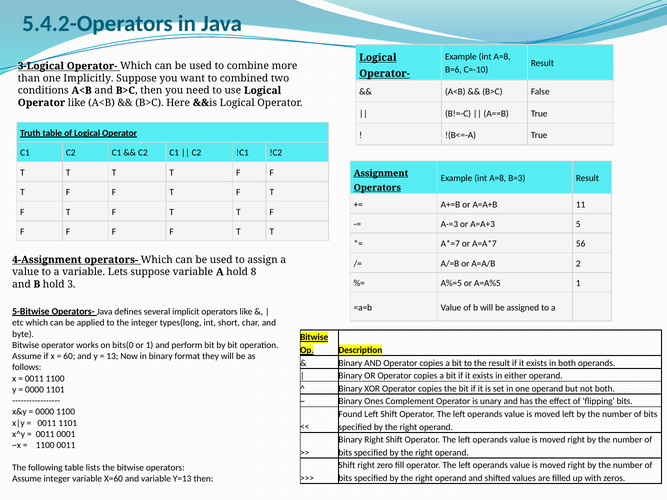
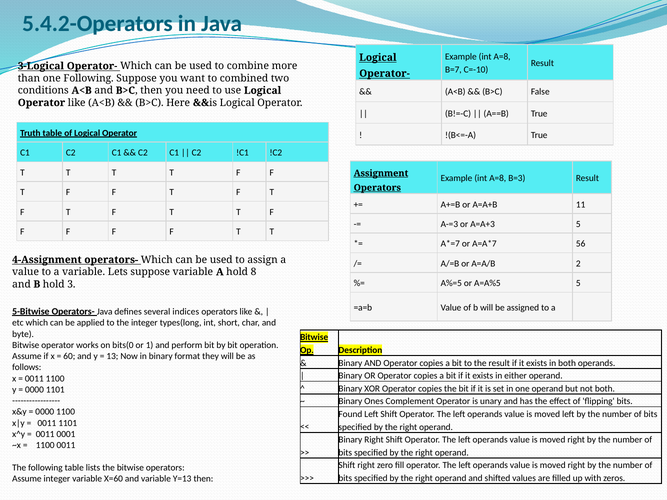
B=6: B=6 -> B=7
one Implicitly: Implicitly -> Following
A=A%5 1: 1 -> 5
implicit: implicit -> indices
